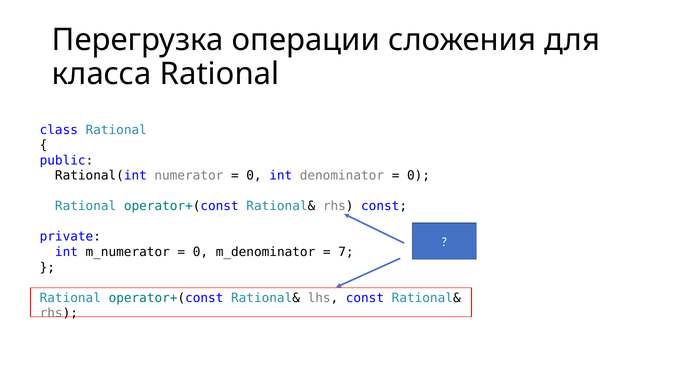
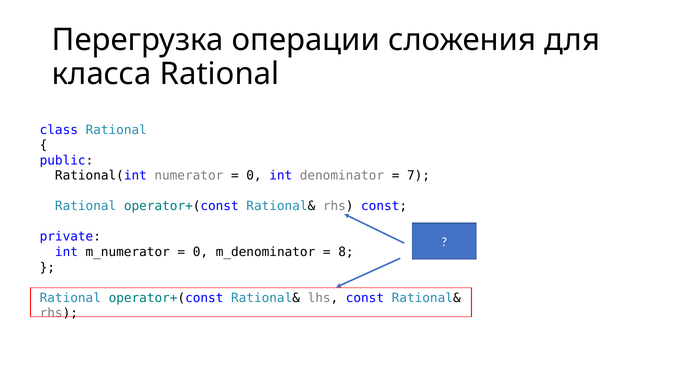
0 at (419, 176): 0 -> 7
7: 7 -> 8
